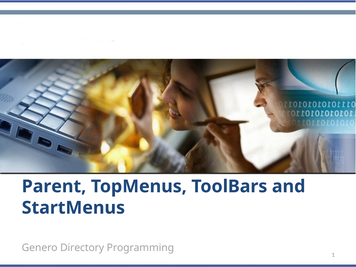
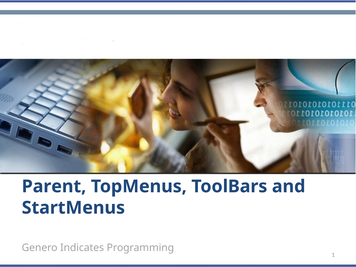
Directory: Directory -> Indicates
